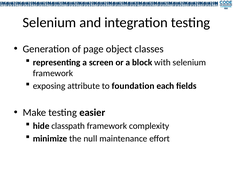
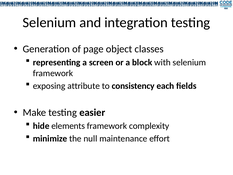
foundation: foundation -> consistency
classpath: classpath -> elements
